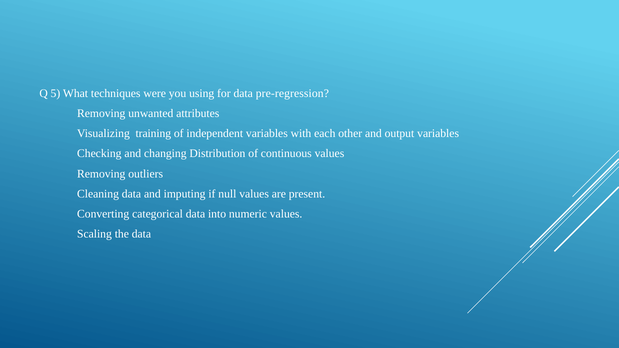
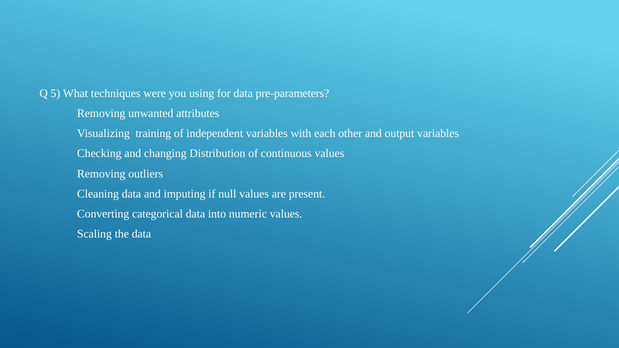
pre-regression: pre-regression -> pre-parameters
